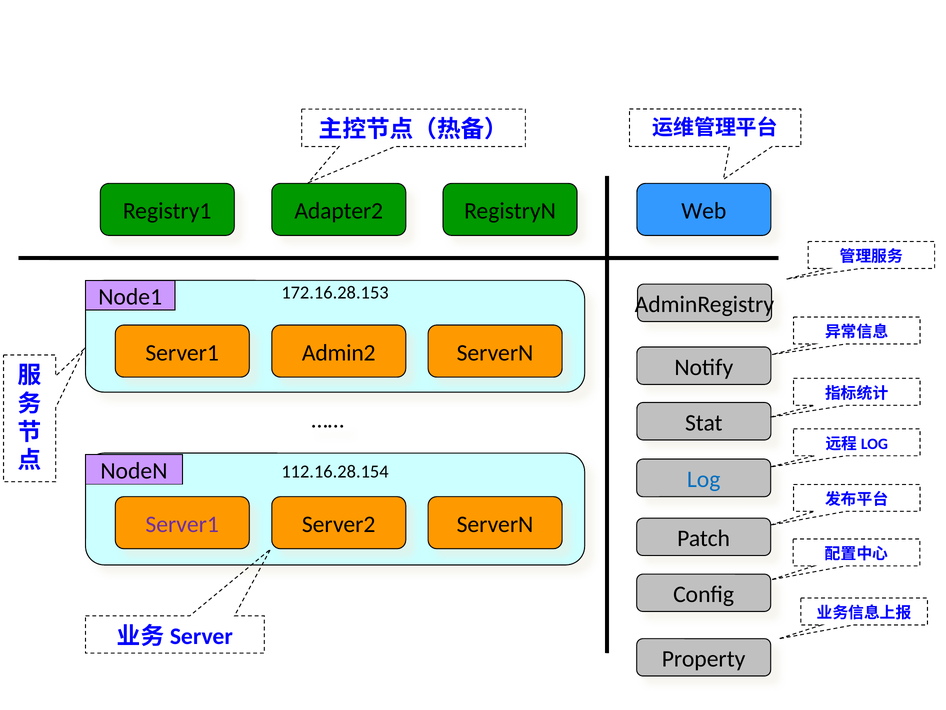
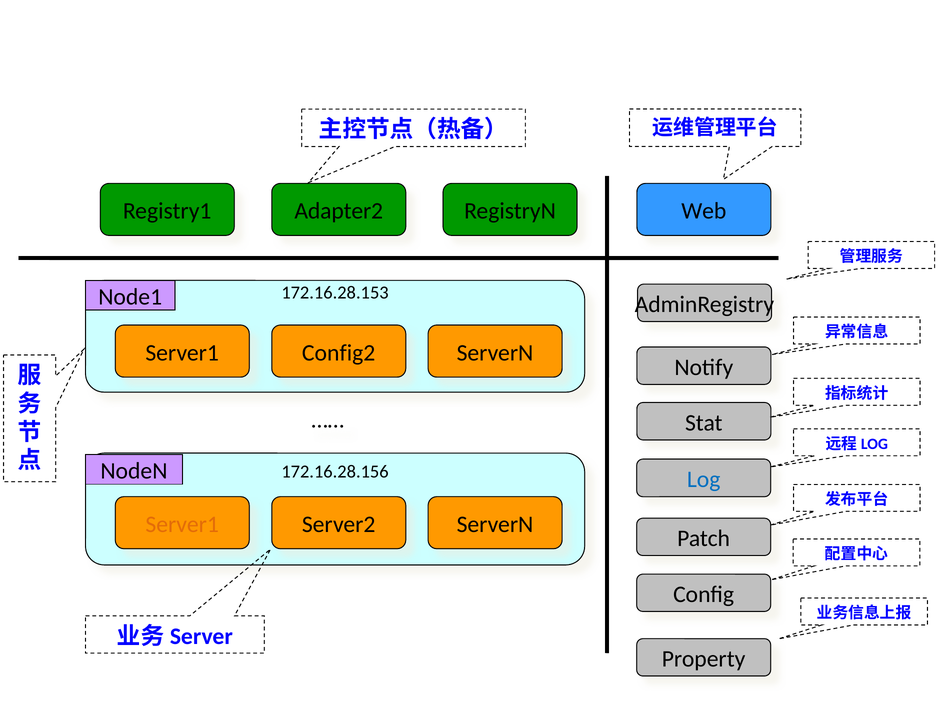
Admin2: Admin2 -> Config2
112.16.28.154: 112.16.28.154 -> 172.16.28.156
Server1 at (182, 524) colour: purple -> orange
